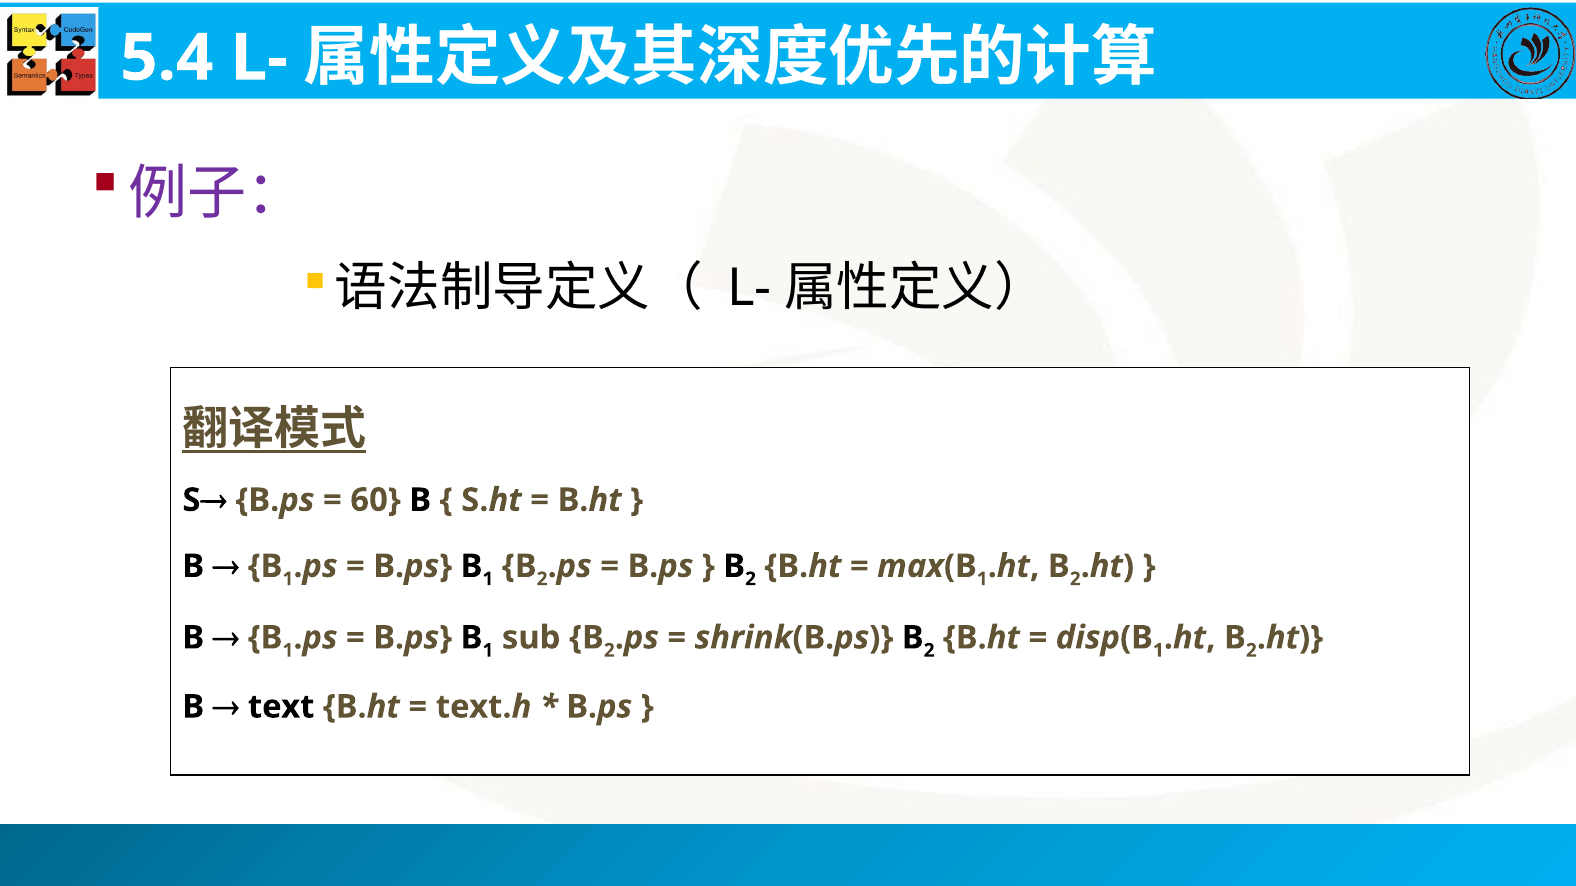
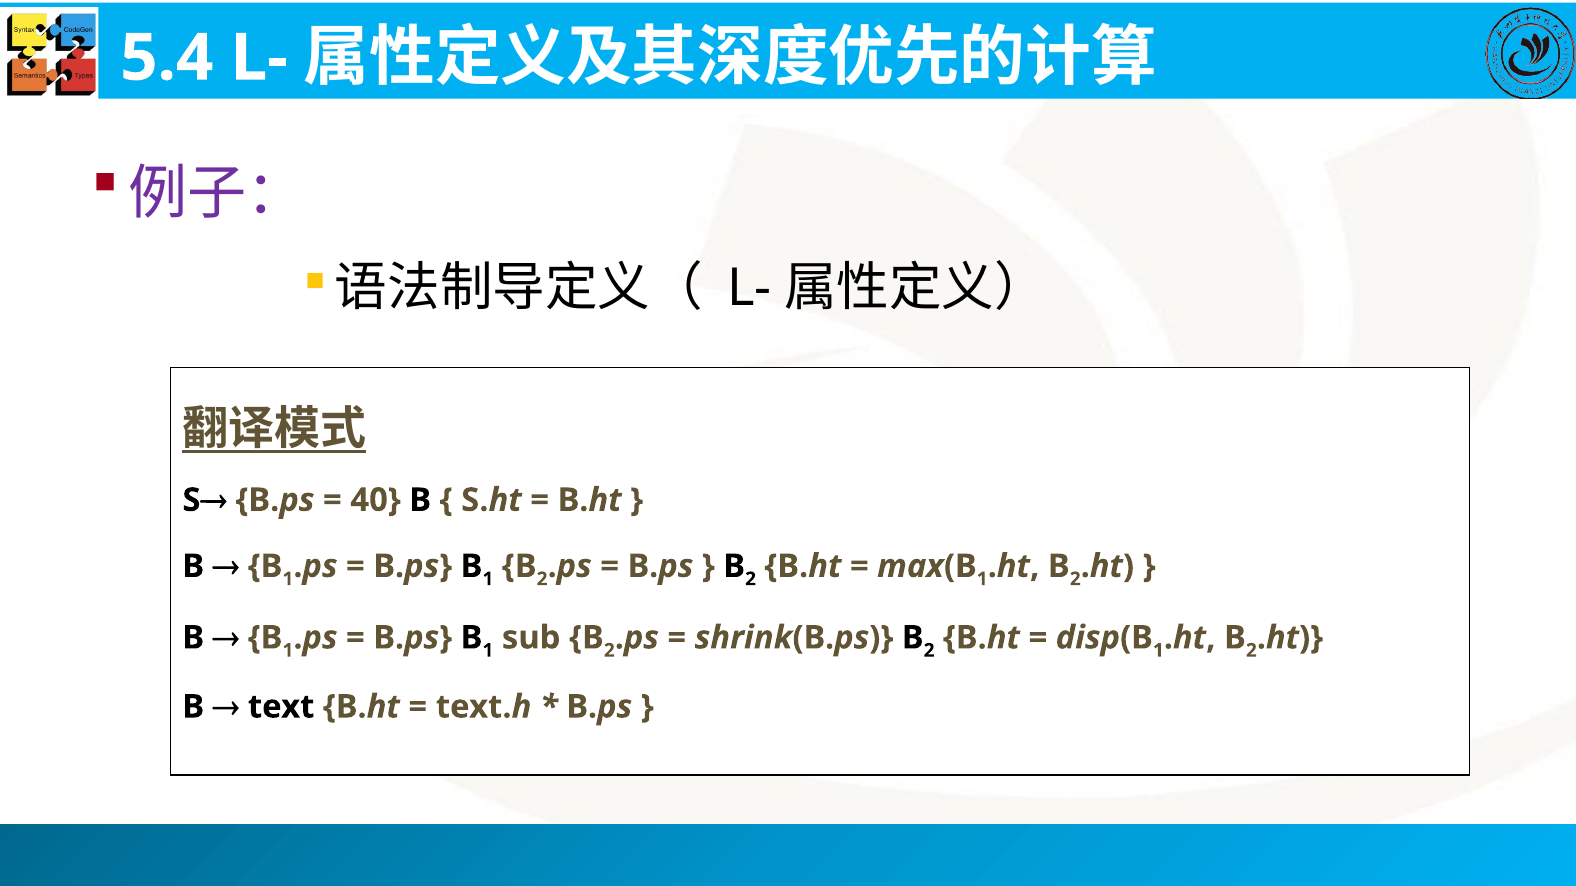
60: 60 -> 40
